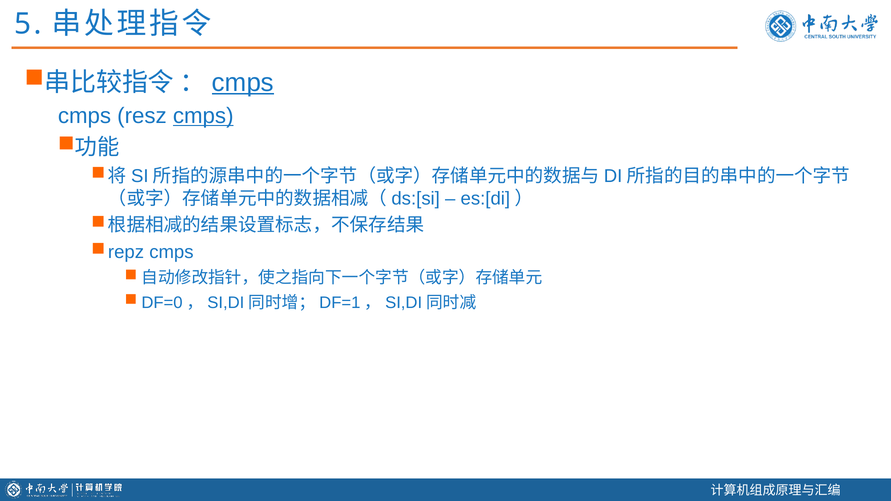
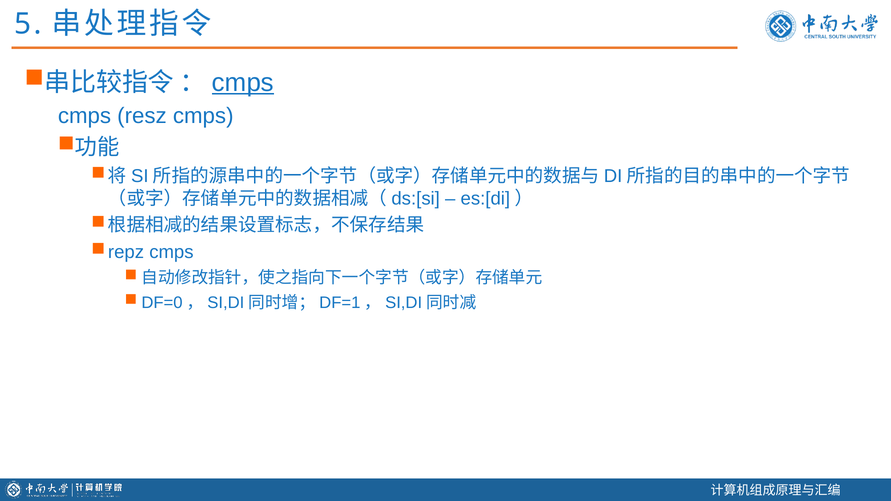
cmps at (203, 116) underline: present -> none
